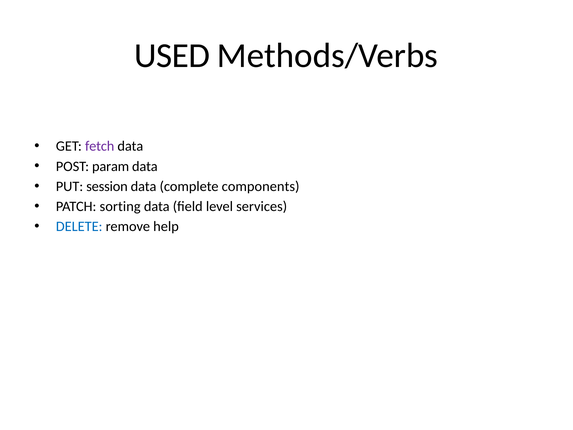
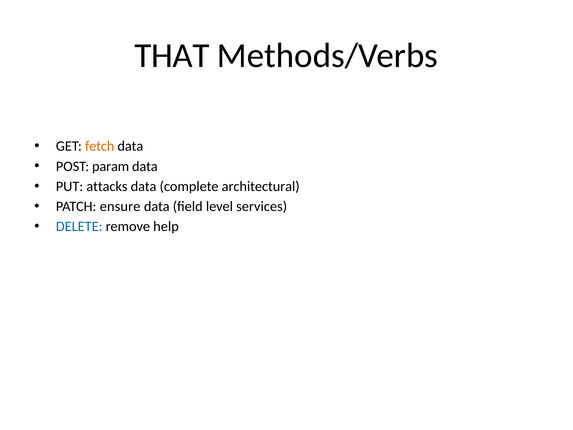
USED: USED -> THAT
fetch colour: purple -> orange
session: session -> attacks
components: components -> architectural
sorting: sorting -> ensure
